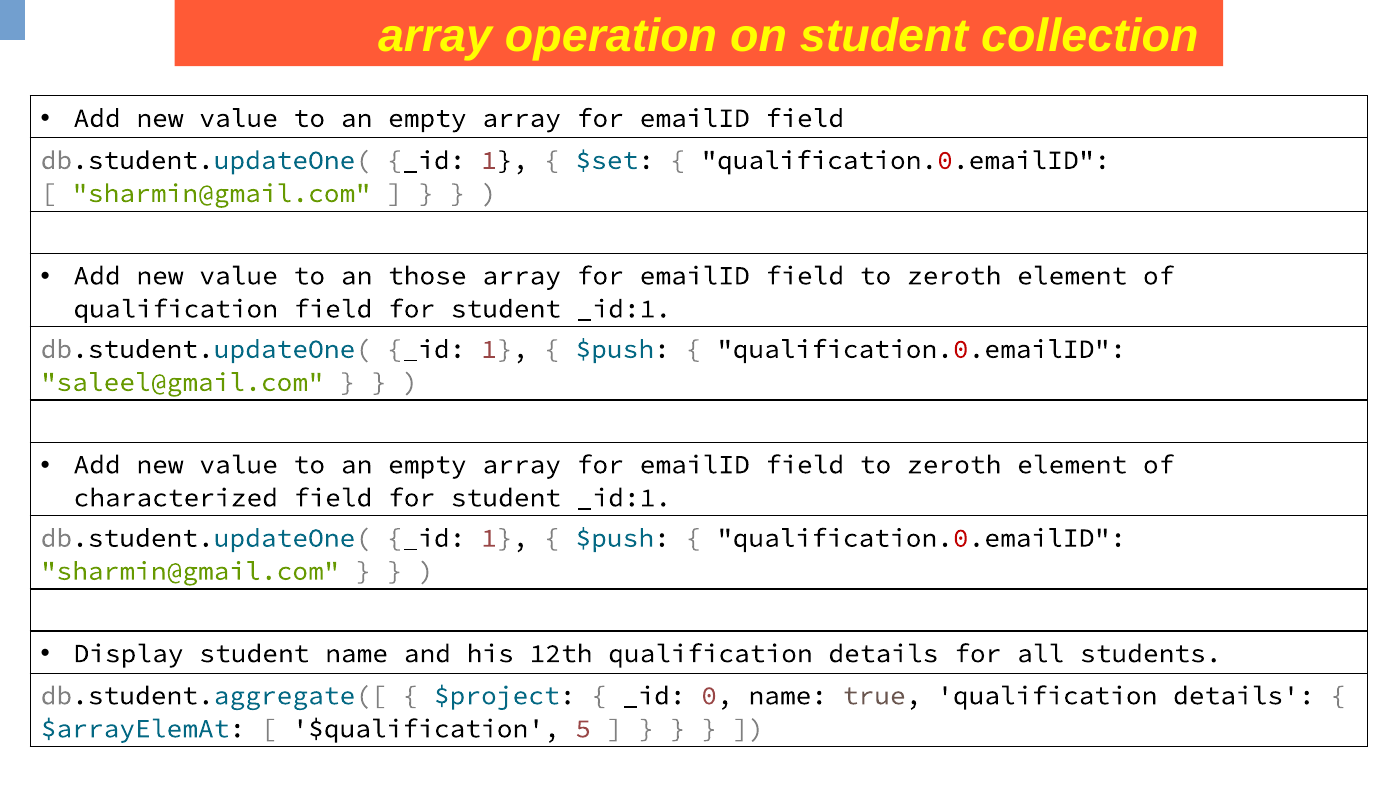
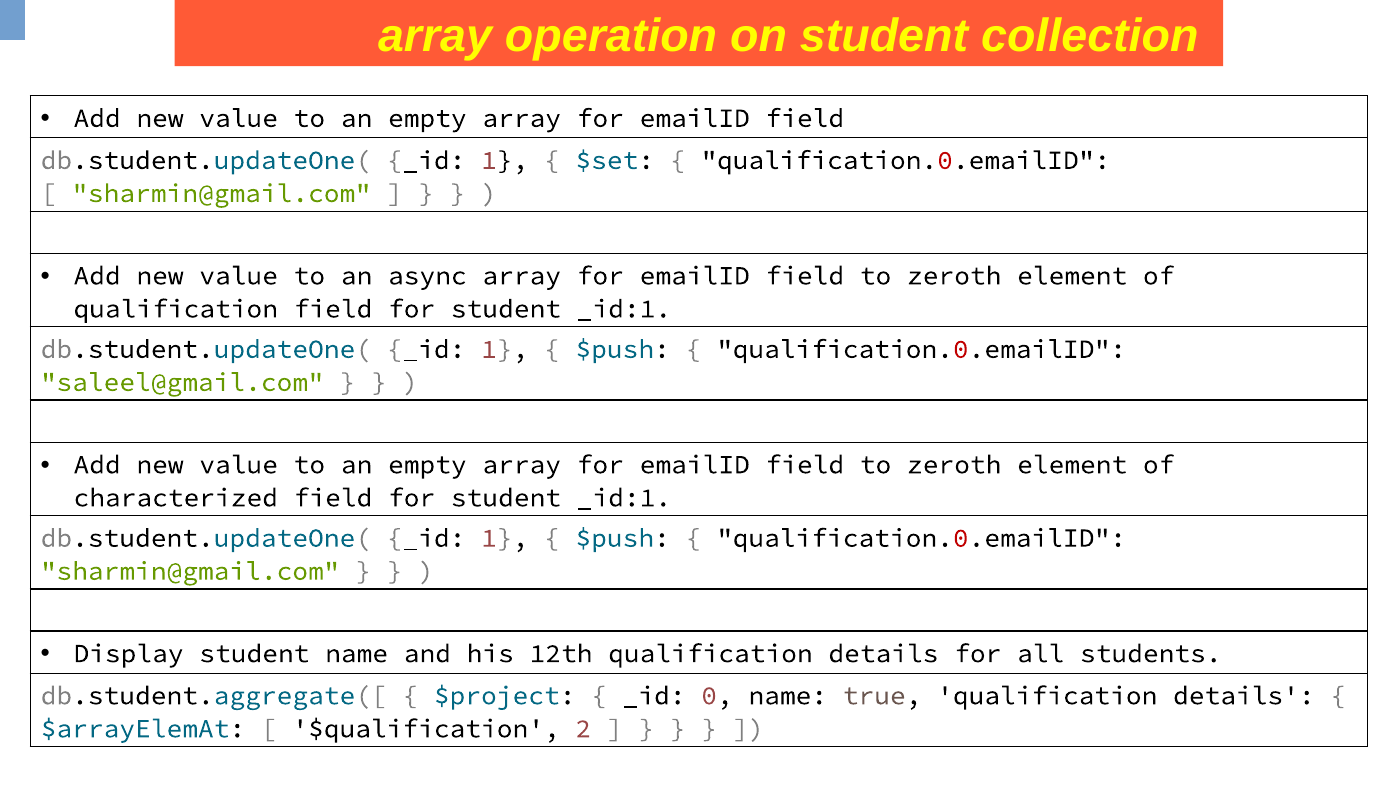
those: those -> async
5: 5 -> 2
